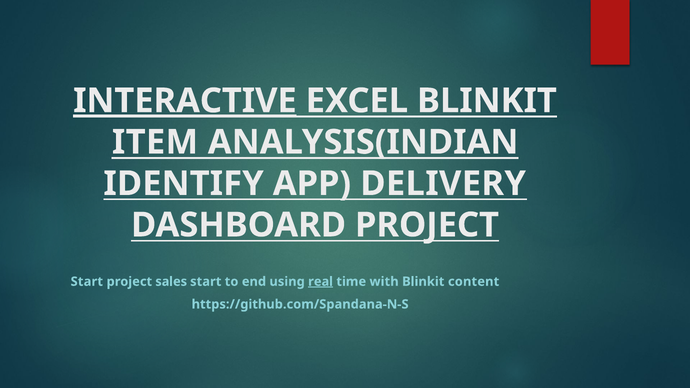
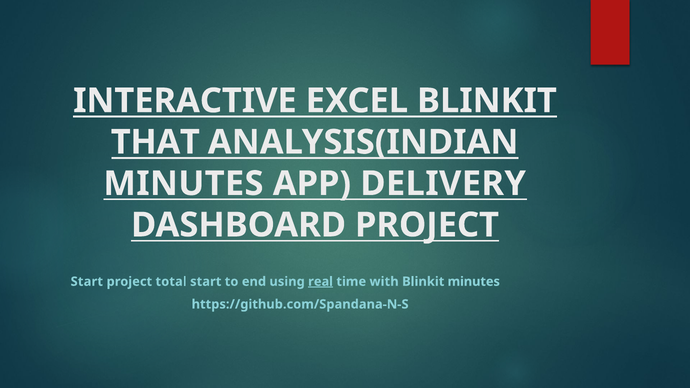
INTERACTIVE underline: present -> none
ITEM: ITEM -> THAT
IDENTIFY at (184, 184): IDENTIFY -> MINUTES
sales: sales -> total
Blinkit content: content -> minutes
